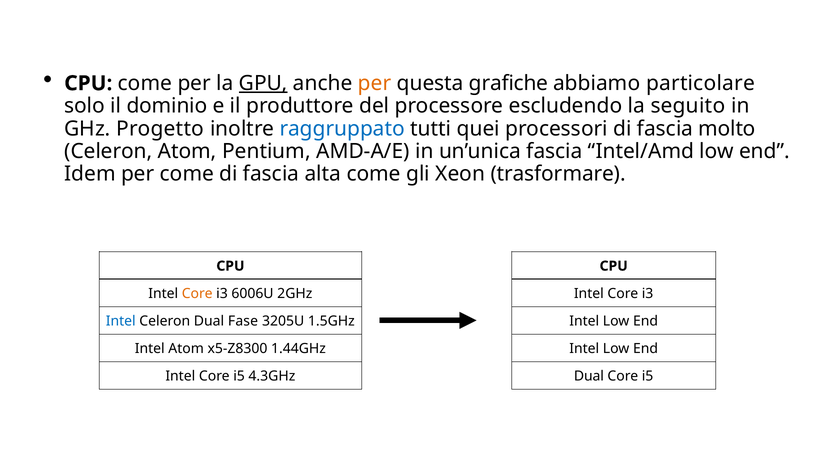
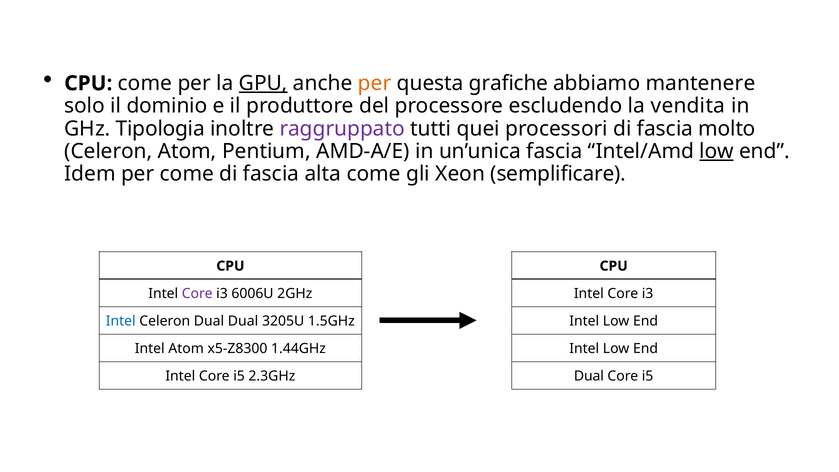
particolare: particolare -> mantenere
seguito: seguito -> vendita
Progetto: Progetto -> Tipologia
raggruppato colour: blue -> purple
low at (717, 151) underline: none -> present
trasformare: trasformare -> semplificare
Core at (197, 294) colour: orange -> purple
Dual Fase: Fase -> Dual
4.3GHz: 4.3GHz -> 2.3GHz
